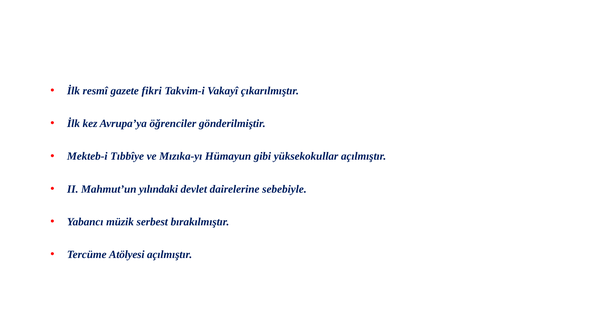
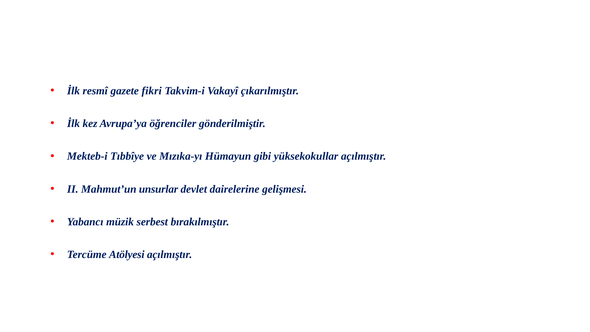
yılındaki: yılındaki -> unsurlar
sebebiyle: sebebiyle -> gelişmesi
